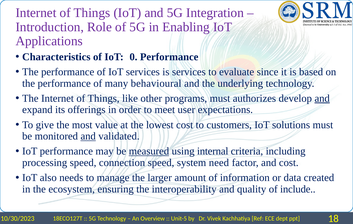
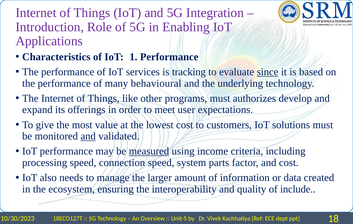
0: 0 -> 1
is services: services -> tracking
since underline: none -> present
and at (322, 98) underline: present -> none
internal: internal -> income
need: need -> parts
